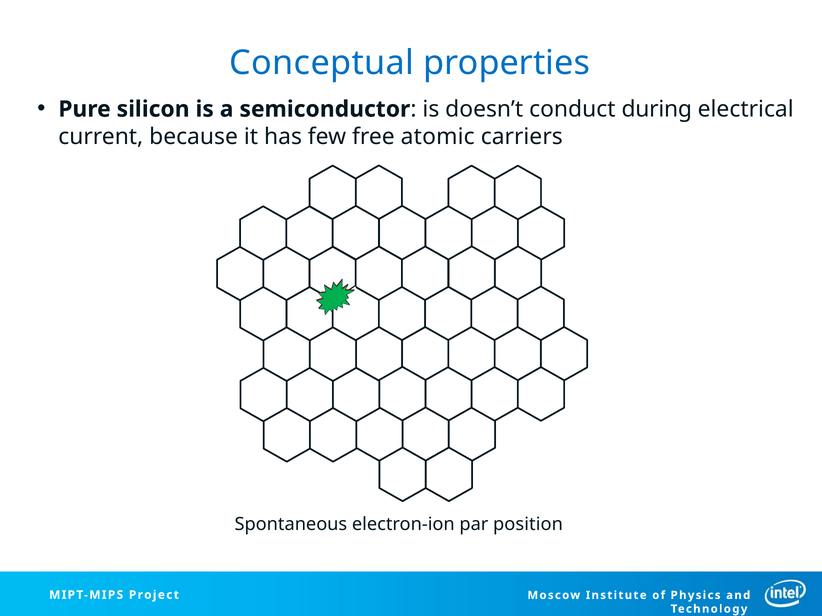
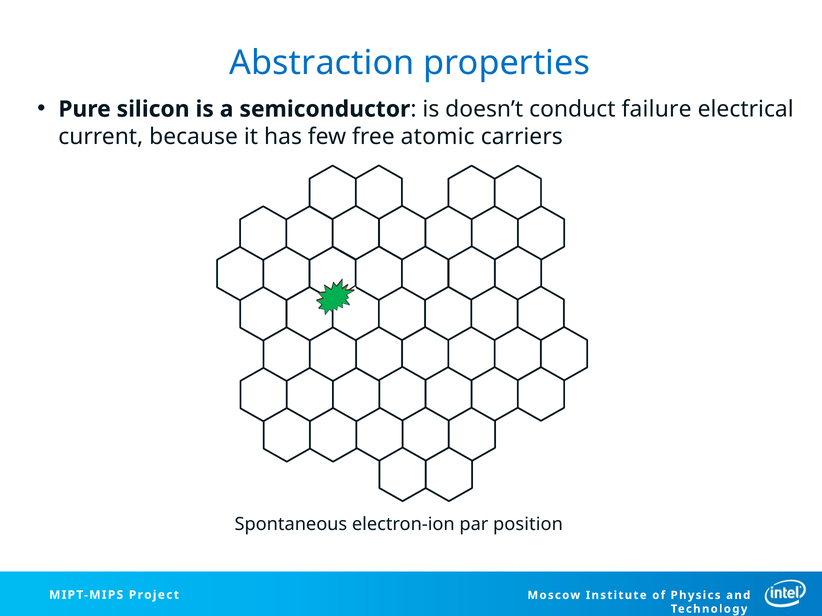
Conceptual: Conceptual -> Abstraction
during: during -> failure
